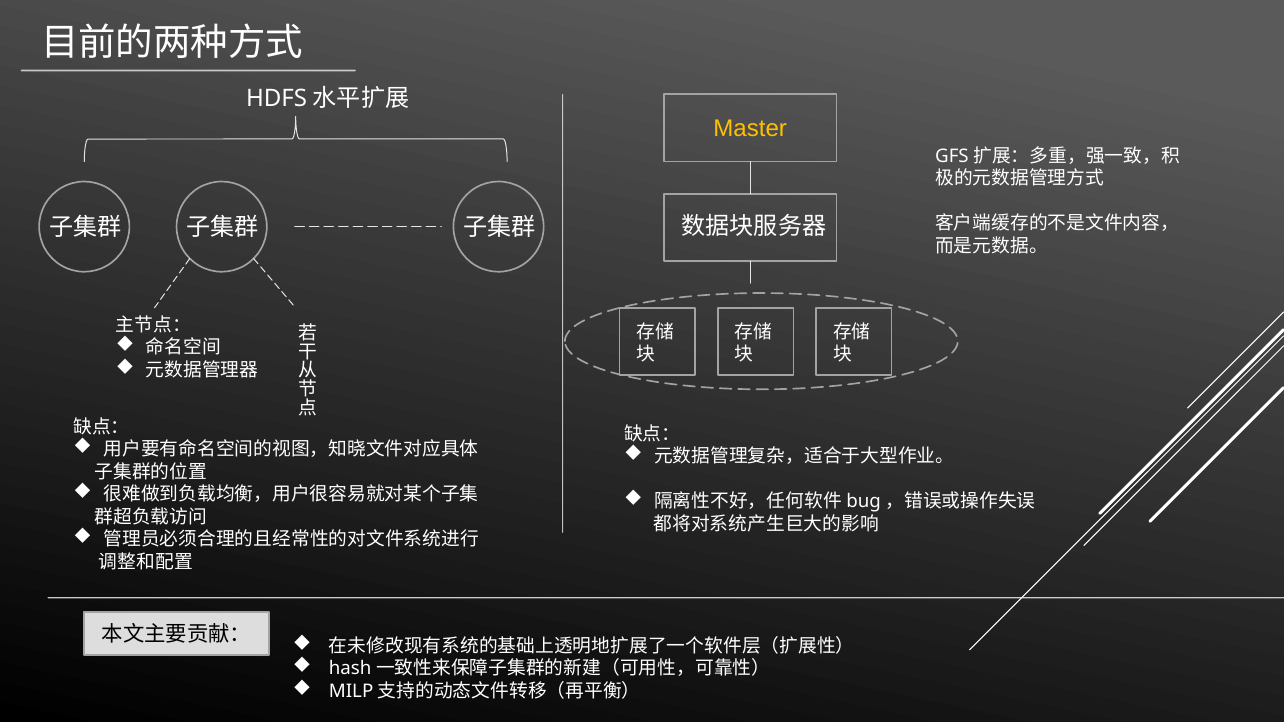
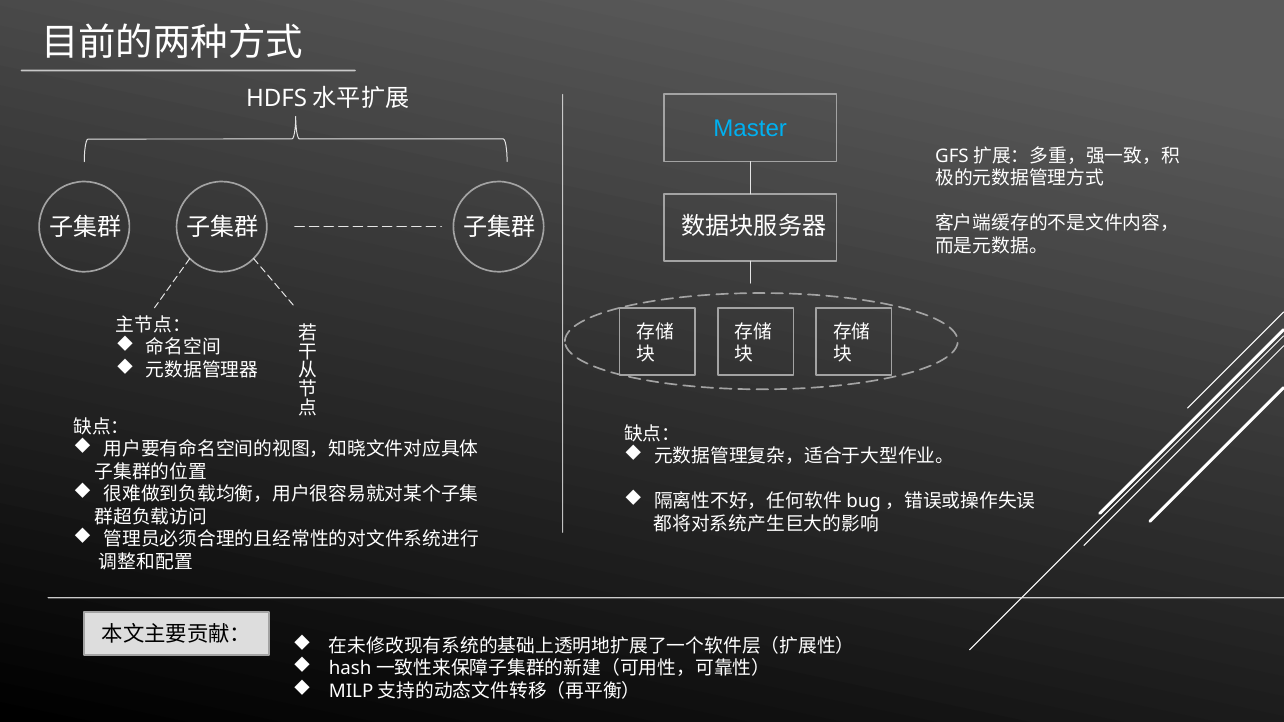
Master colour: yellow -> light blue
